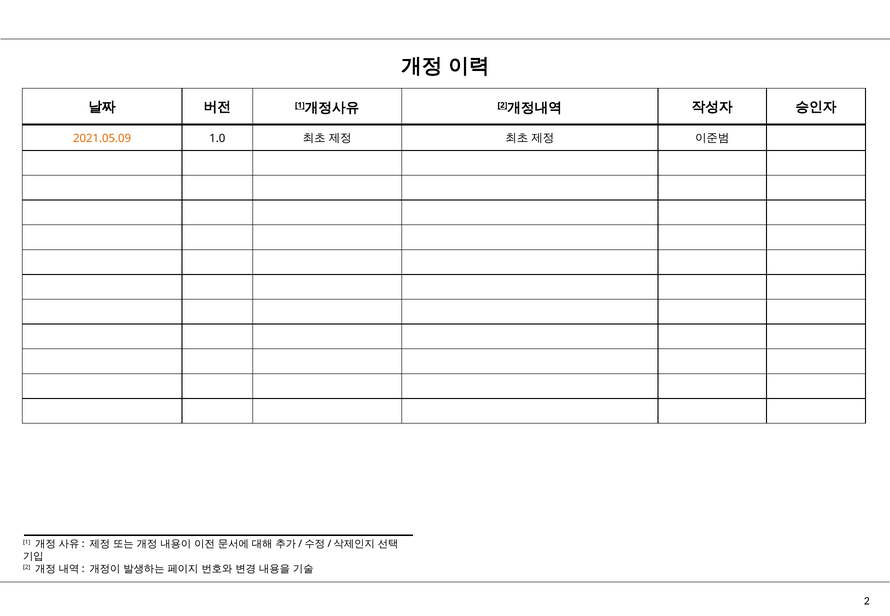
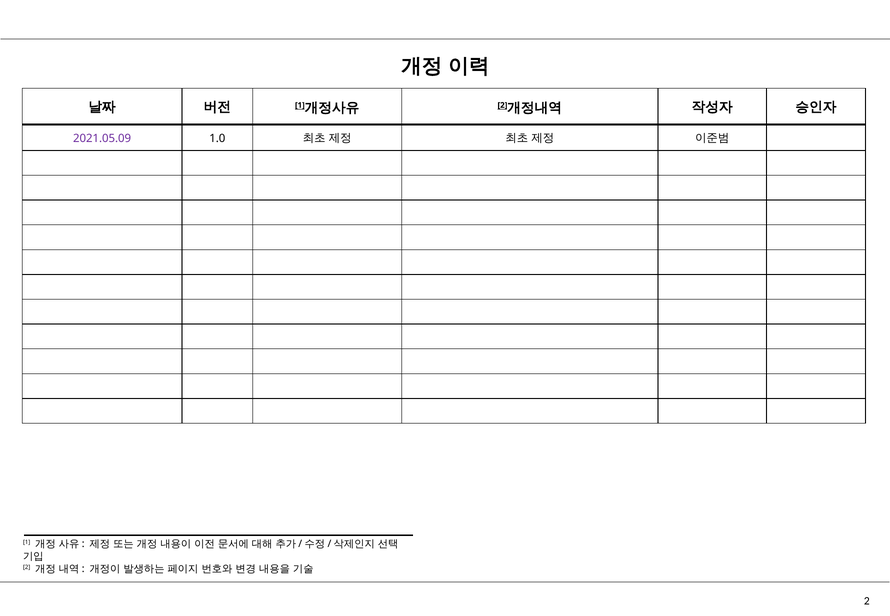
2021.05.09 colour: orange -> purple
